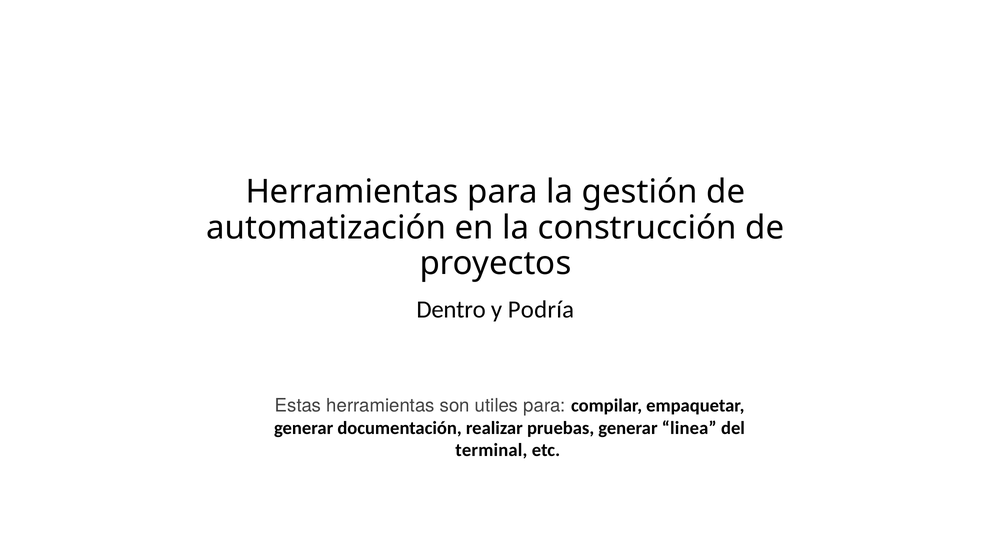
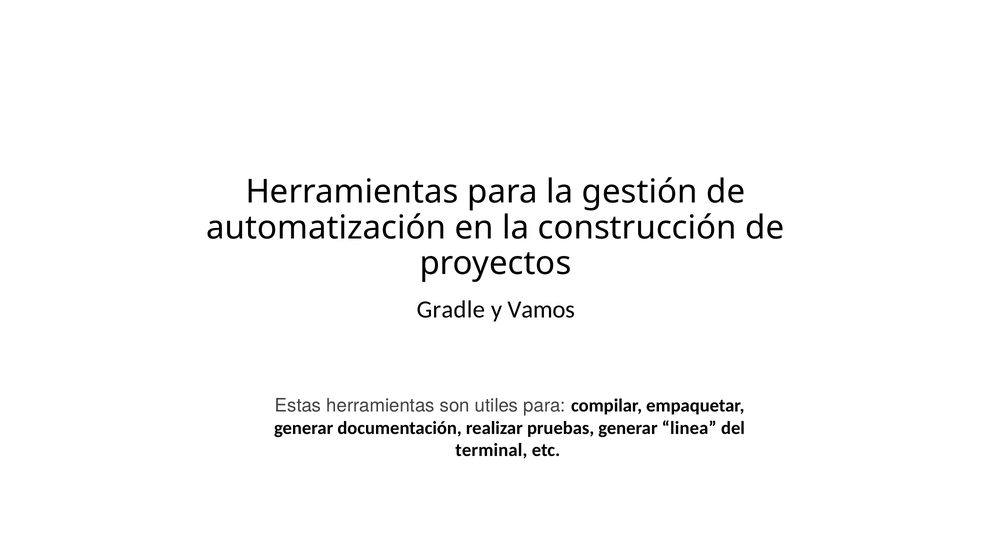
Dentro: Dentro -> Gradle
Podría: Podría -> Vamos
